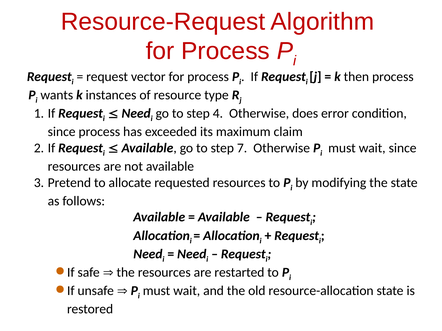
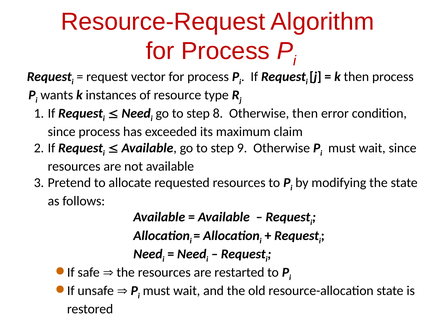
4: 4 -> 8
Otherwise does: does -> then
7: 7 -> 9
